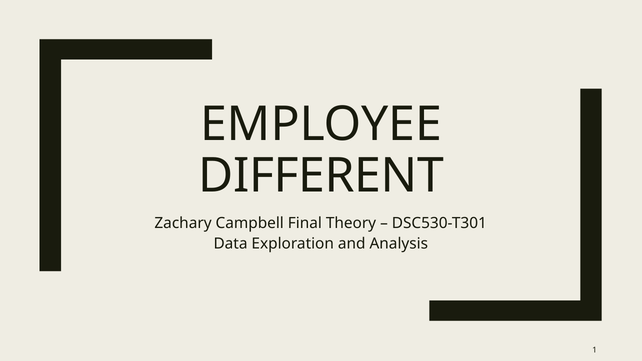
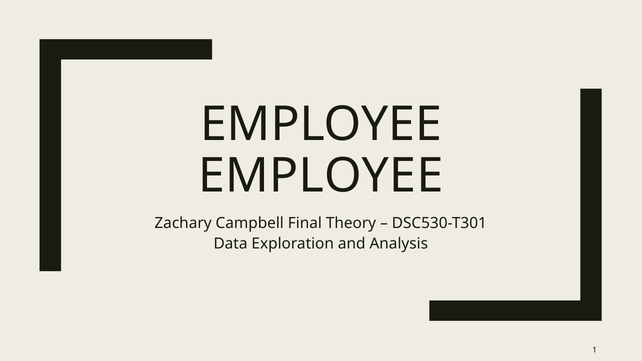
DIFFERENT at (321, 176): DIFFERENT -> EMPLOYEE
